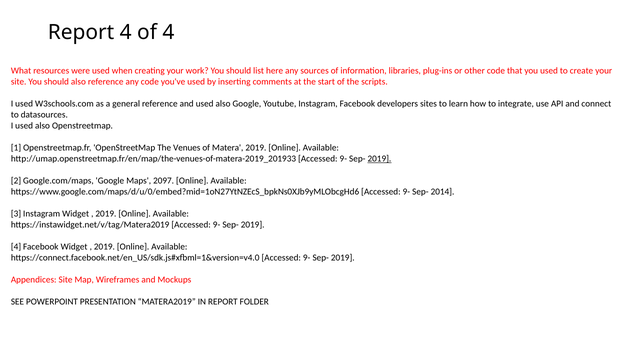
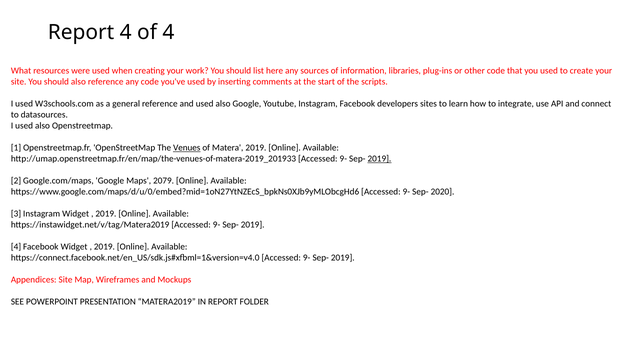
Venues underline: none -> present
2097: 2097 -> 2079
2014: 2014 -> 2020
